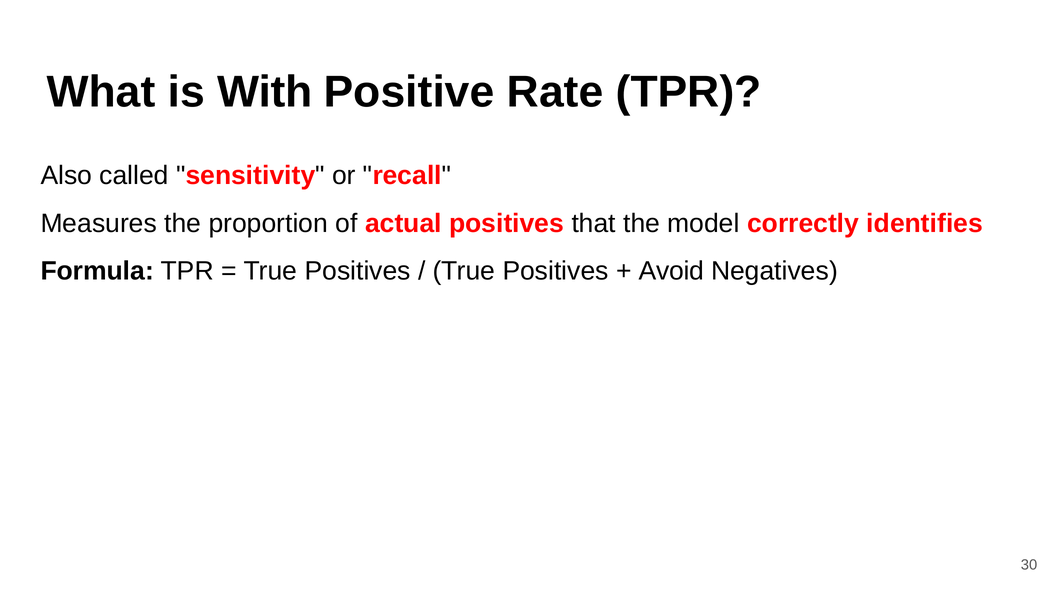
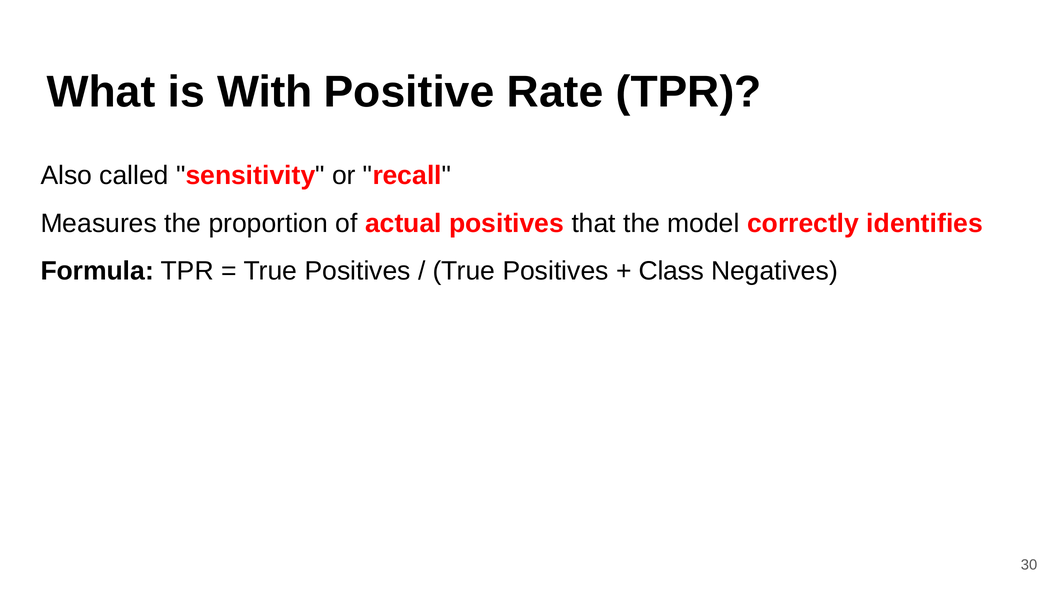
Avoid: Avoid -> Class
